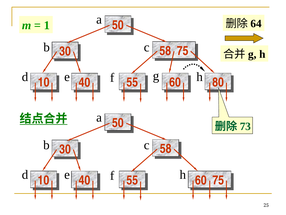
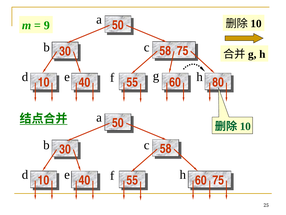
1: 1 -> 9
64 at (256, 24): 64 -> 10
73 at (245, 126): 73 -> 10
